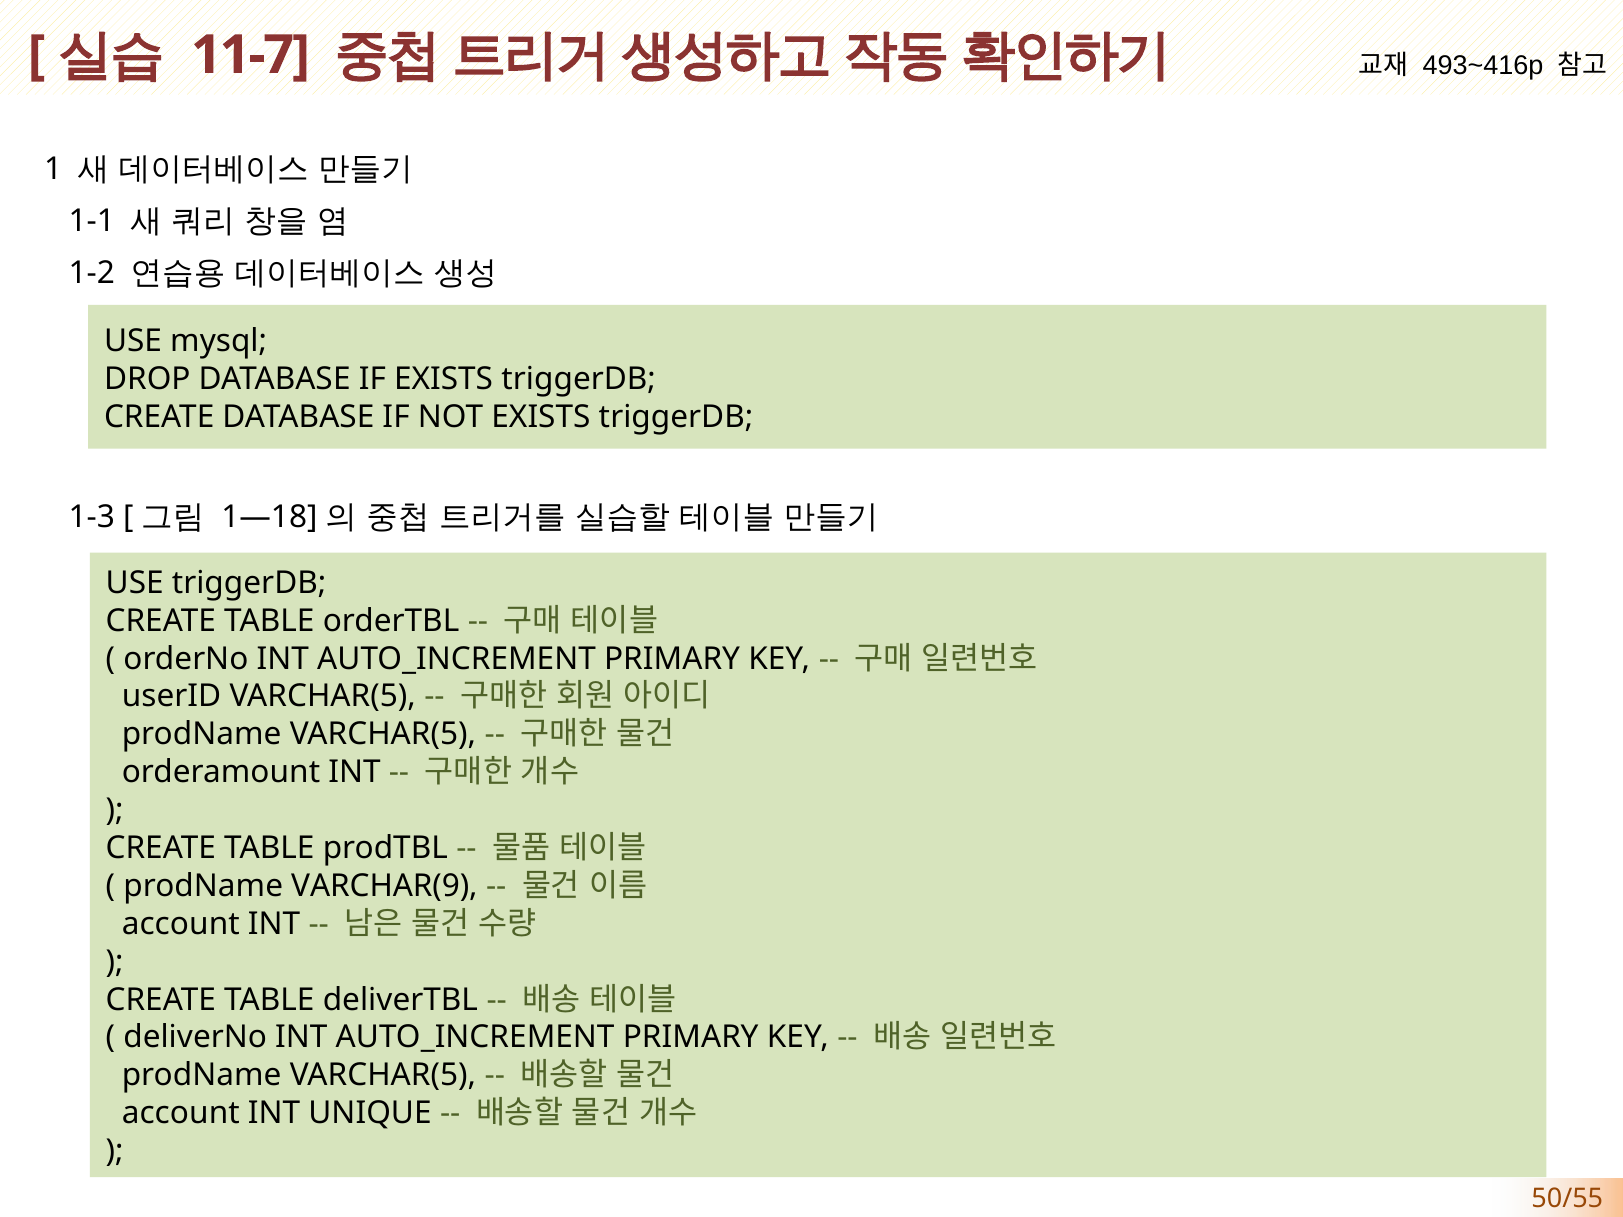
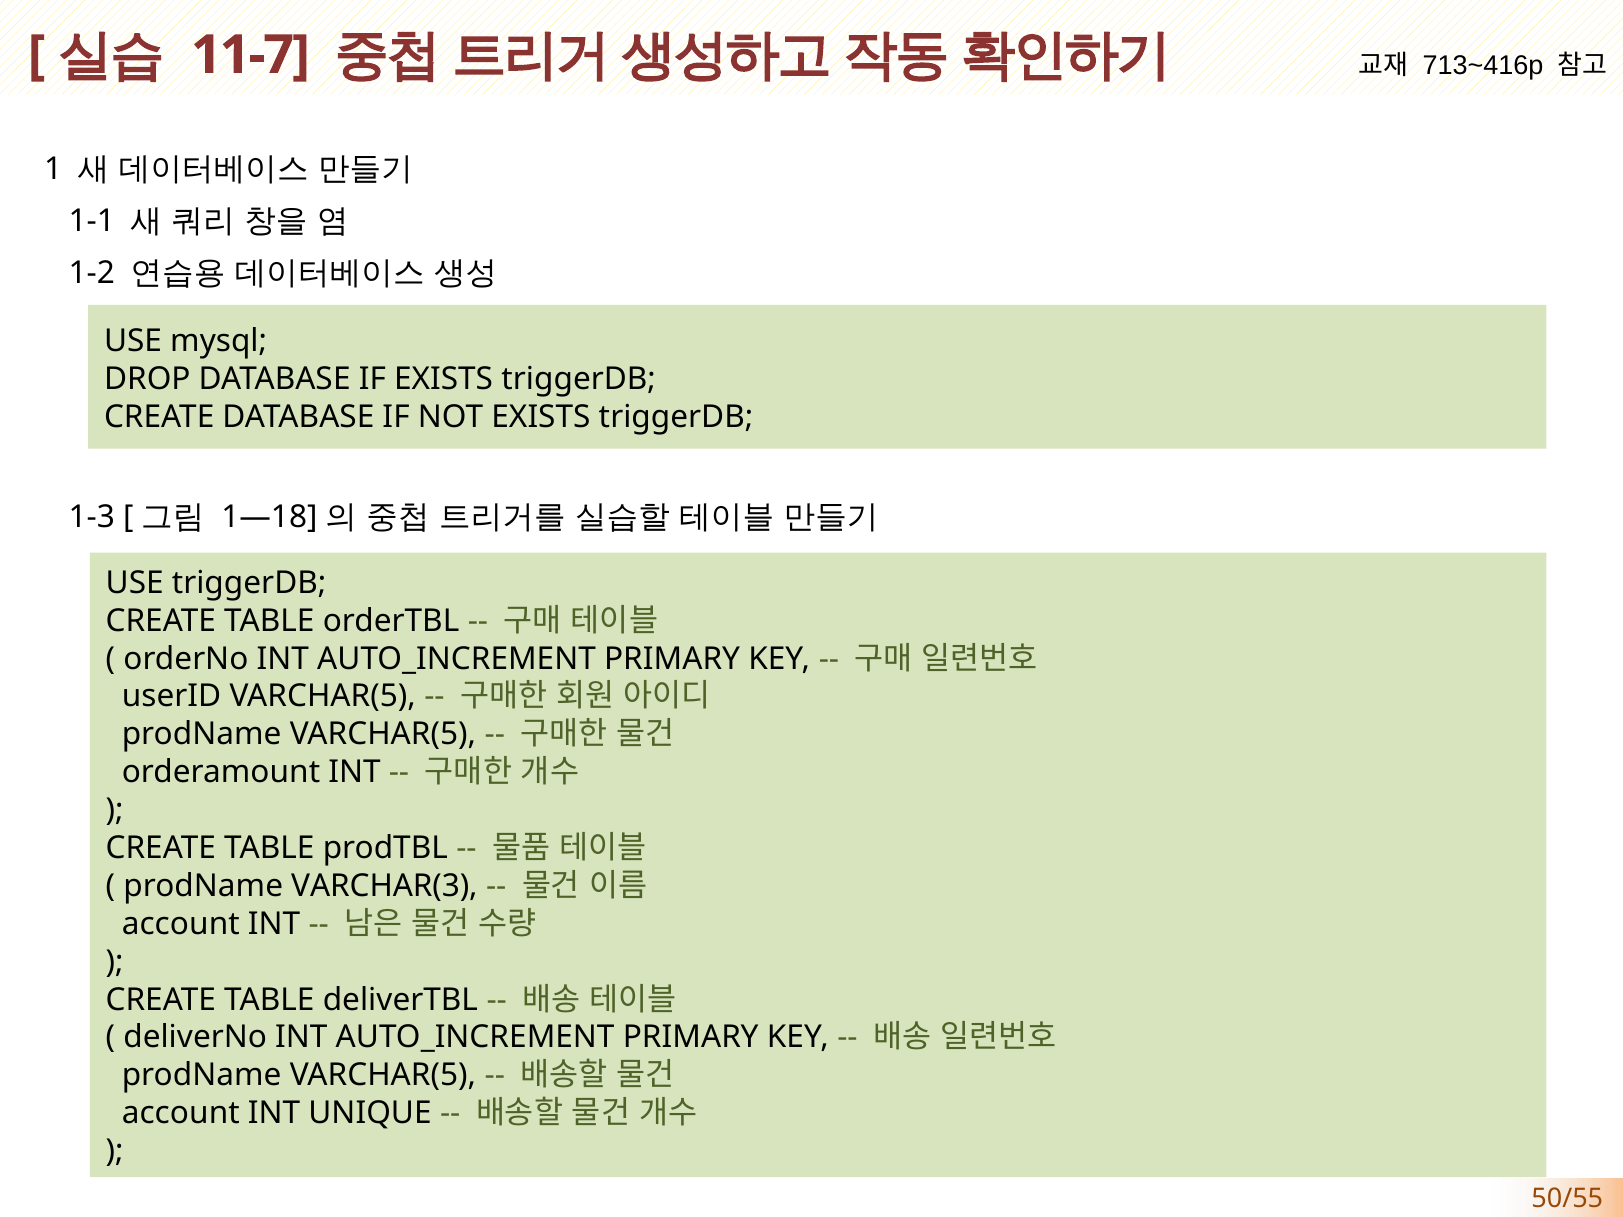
493~416p: 493~416p -> 713~416p
VARCHAR(9: VARCHAR(9 -> VARCHAR(3
